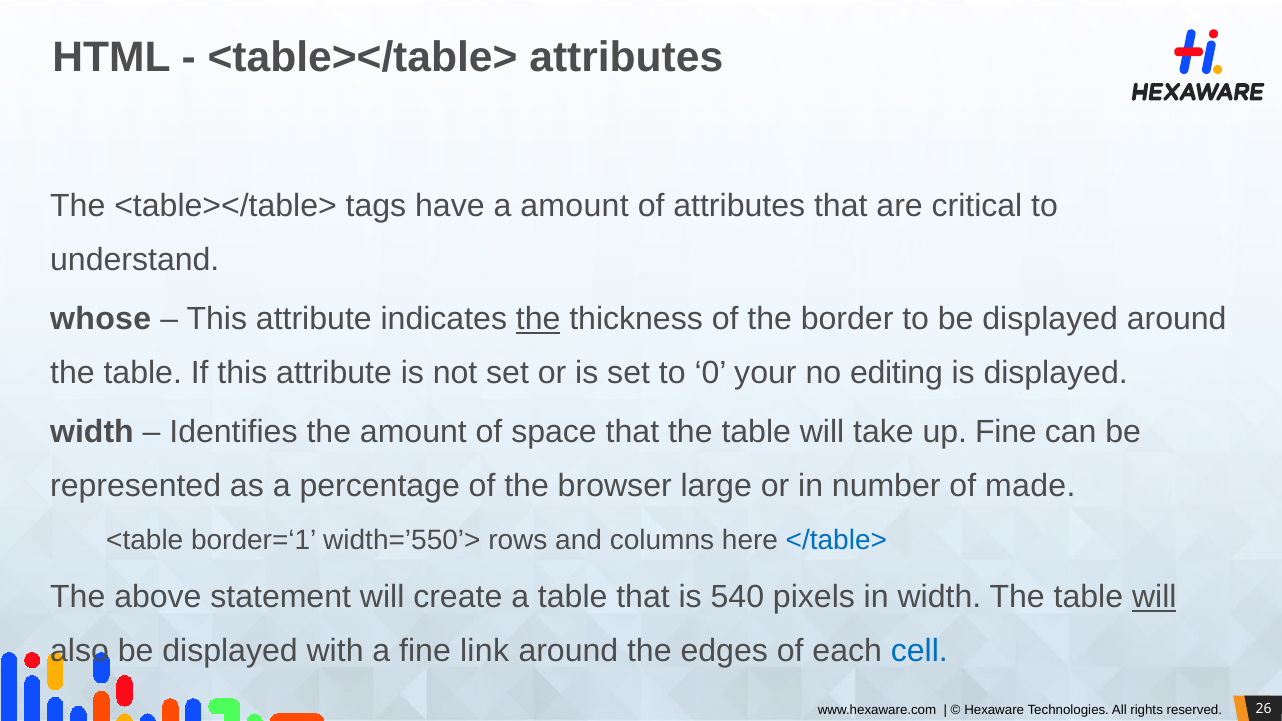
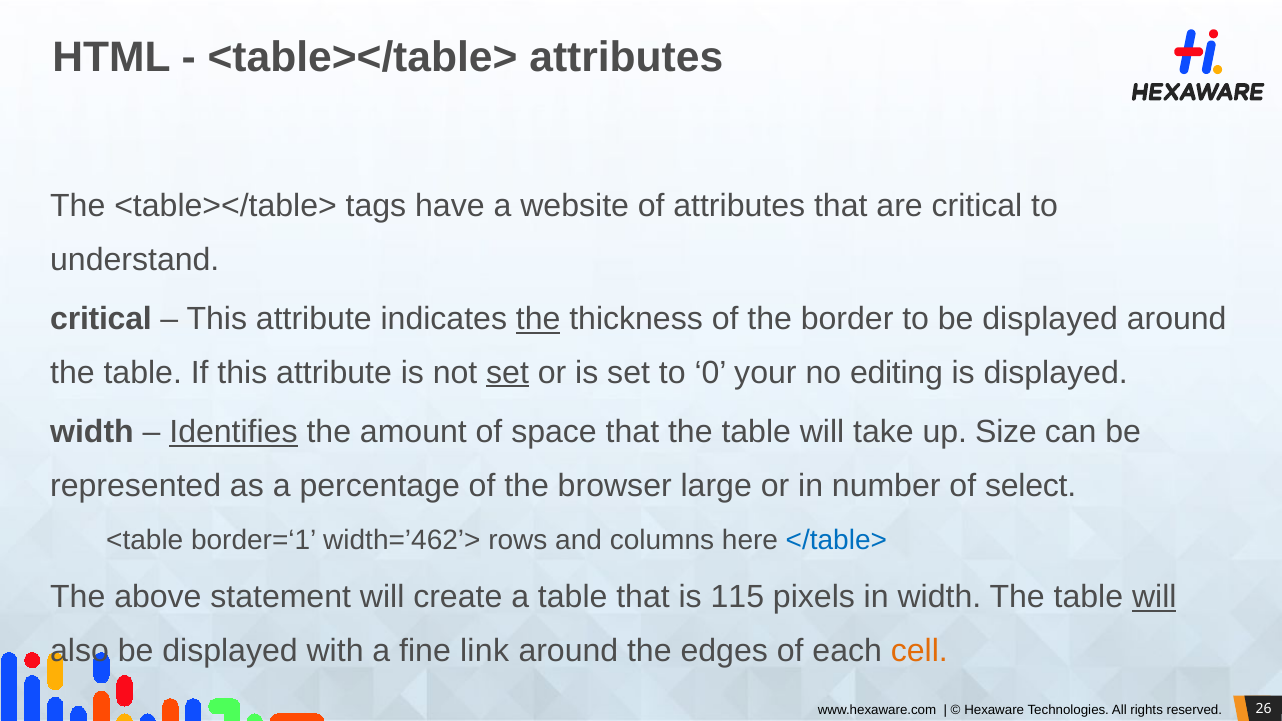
a amount: amount -> website
whose at (101, 319): whose -> critical
set at (508, 373) underline: none -> present
Identifies underline: none -> present
up Fine: Fine -> Size
made: made -> select
width=’550’>: width=’550’> -> width=’462’>
540: 540 -> 115
cell colour: blue -> orange
